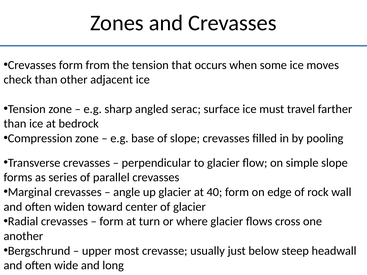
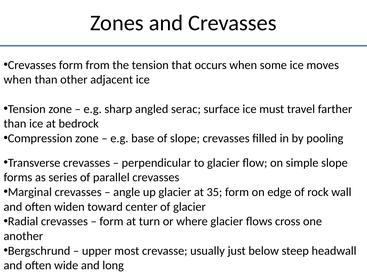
check at (18, 80): check -> when
40: 40 -> 35
